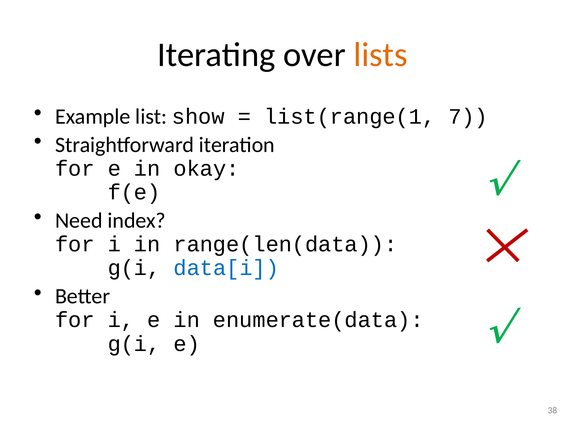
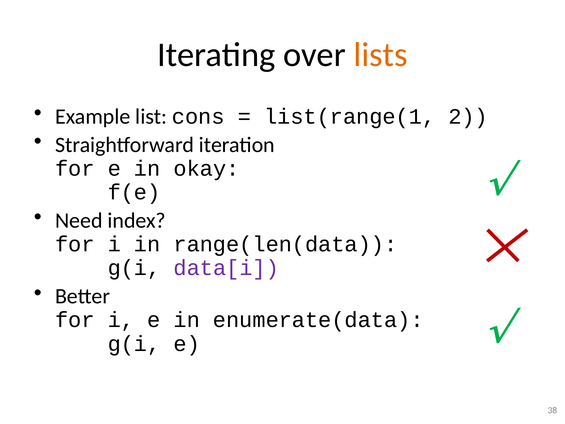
show: show -> cons
7: 7 -> 2
data[i colour: blue -> purple
